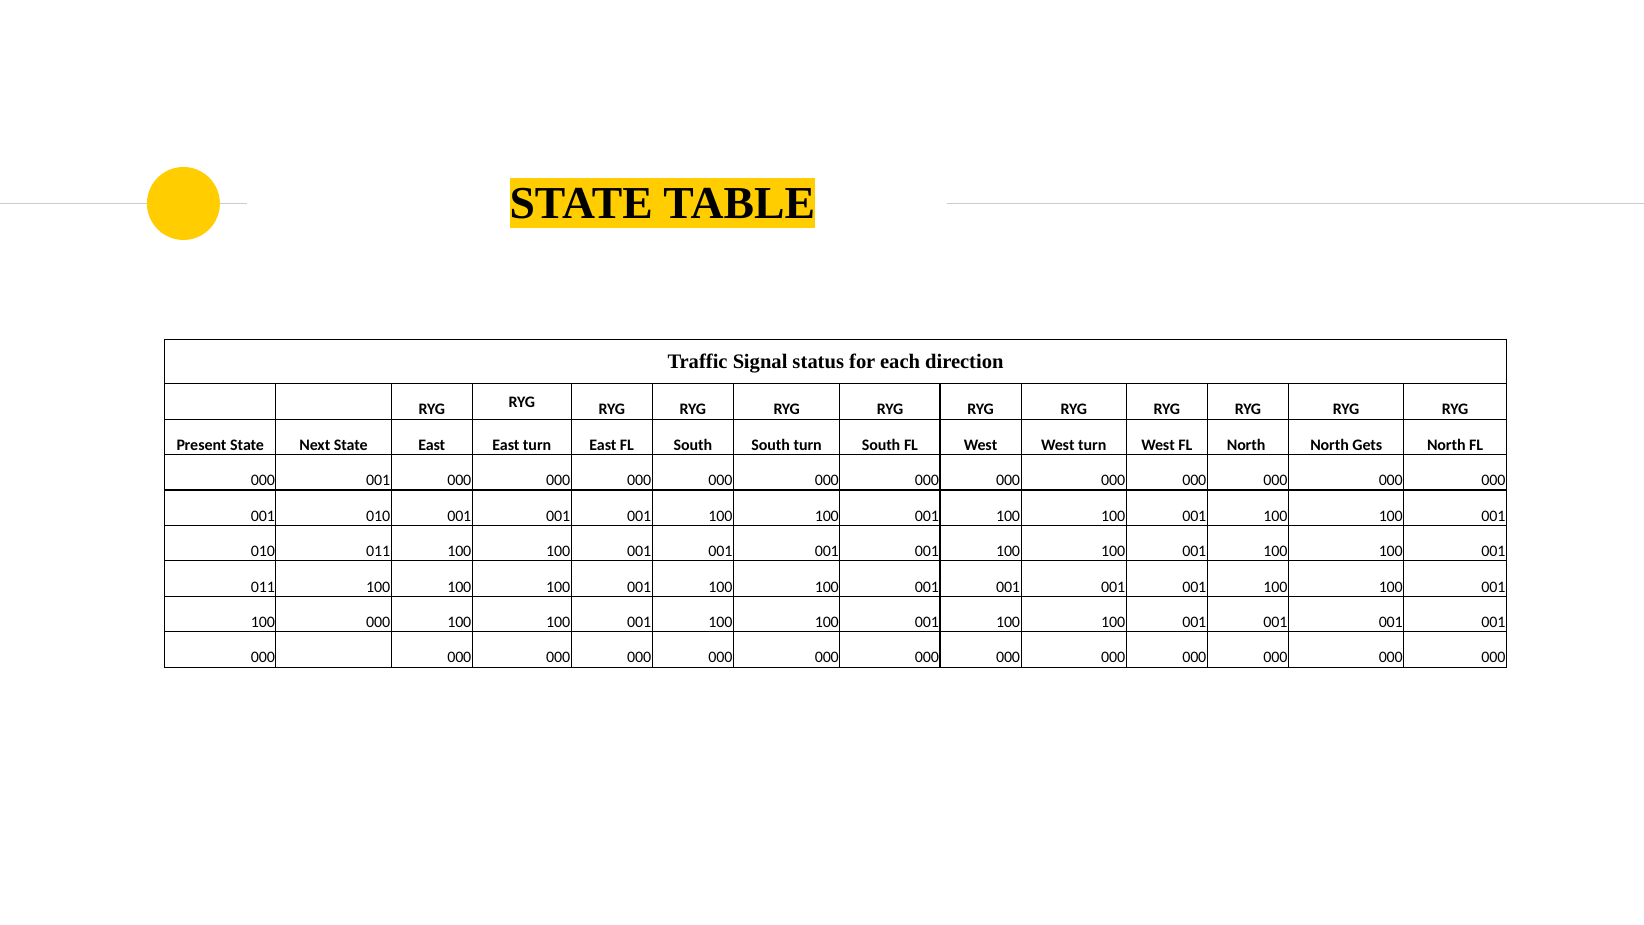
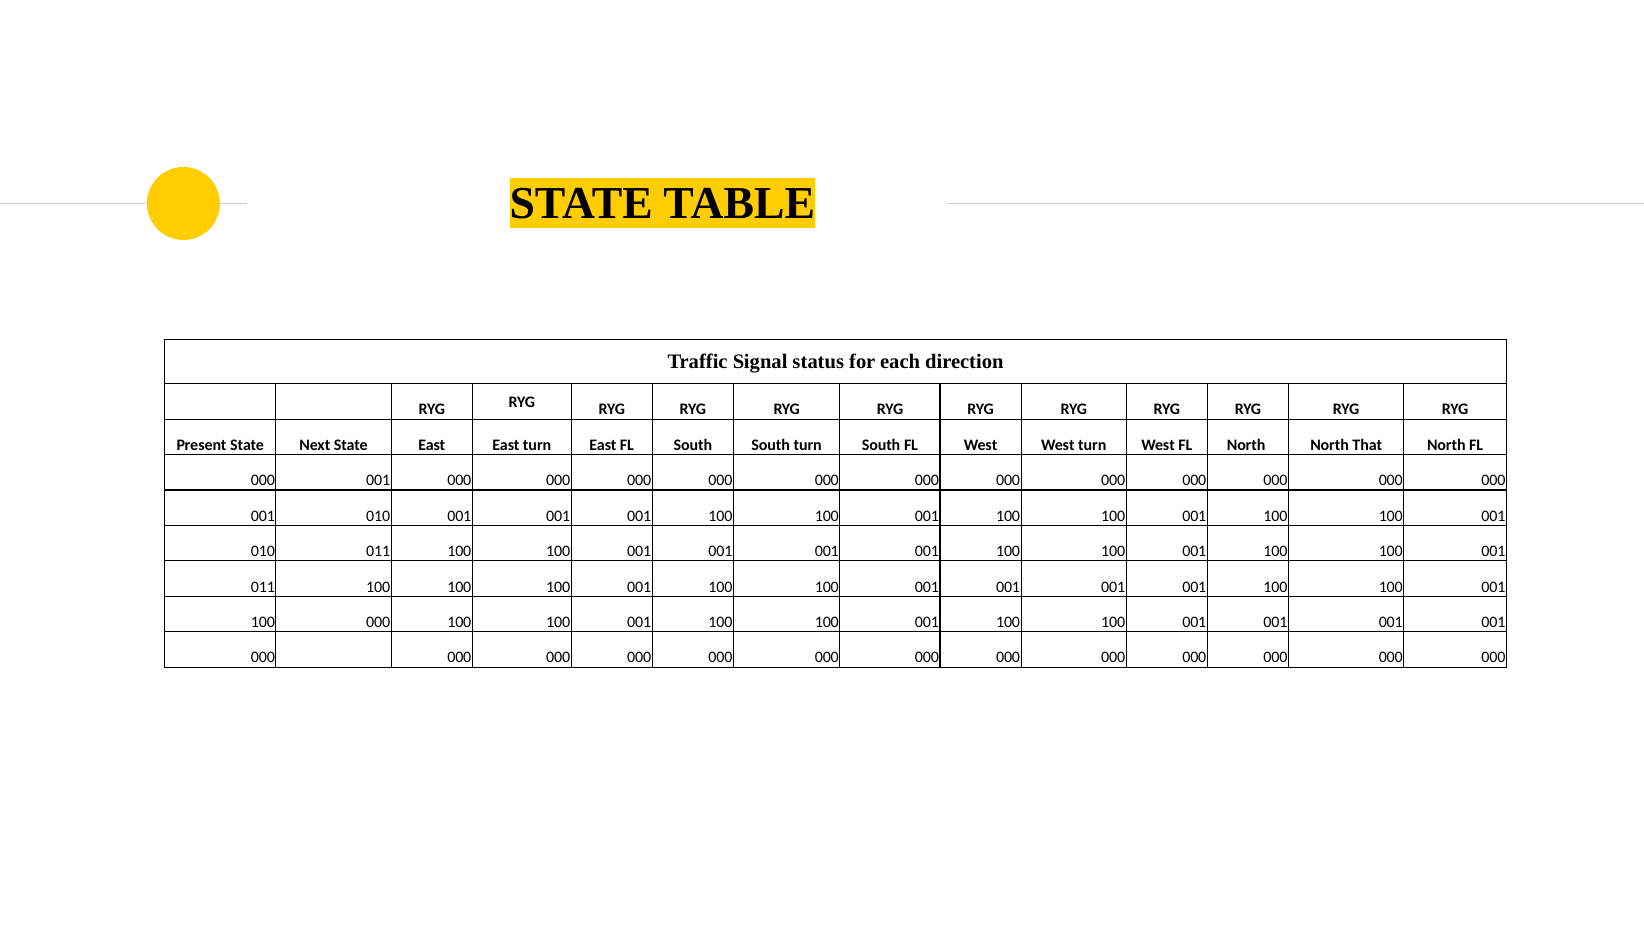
Gets: Gets -> That
